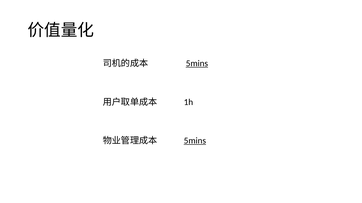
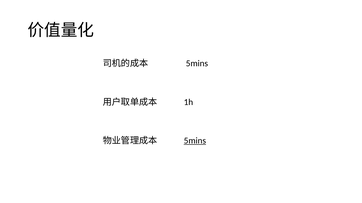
5mins at (197, 64) underline: present -> none
